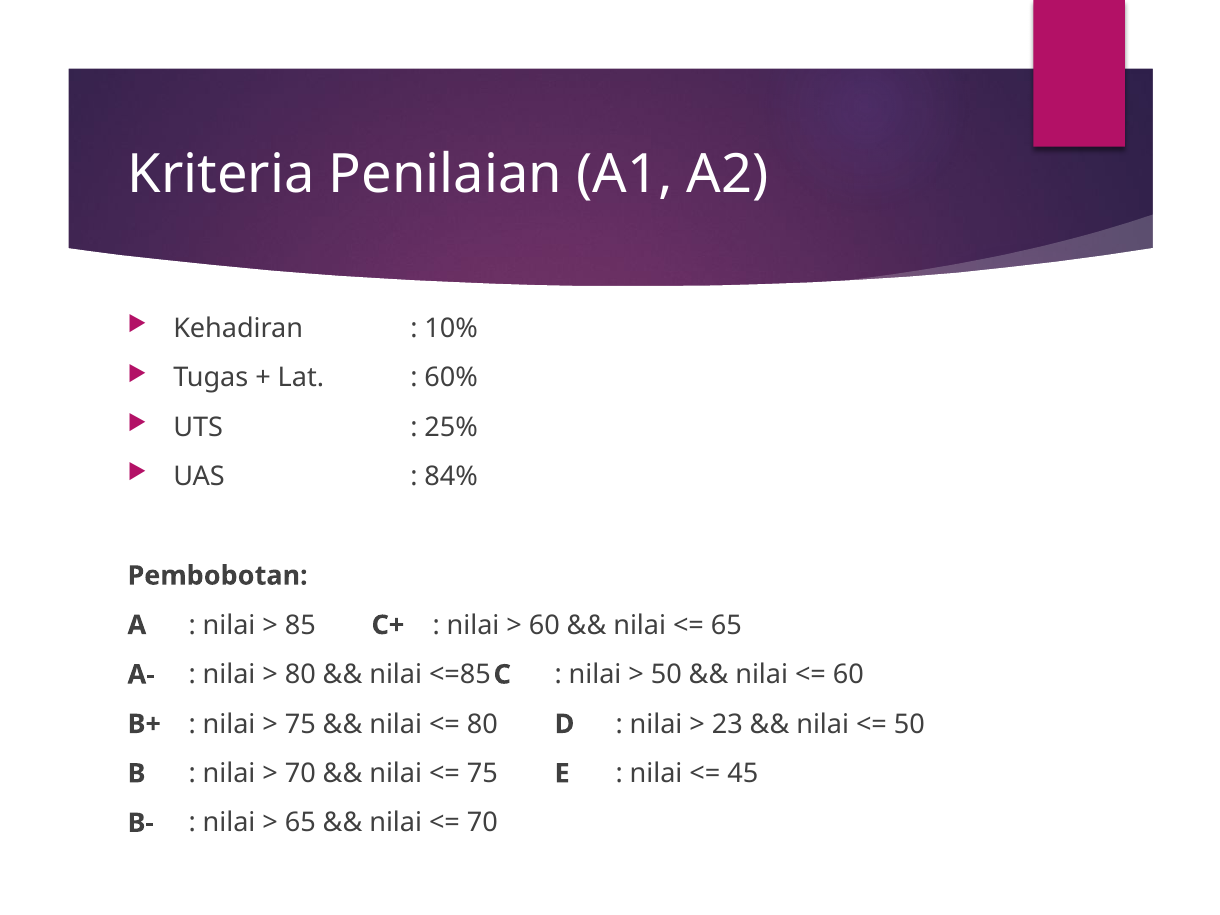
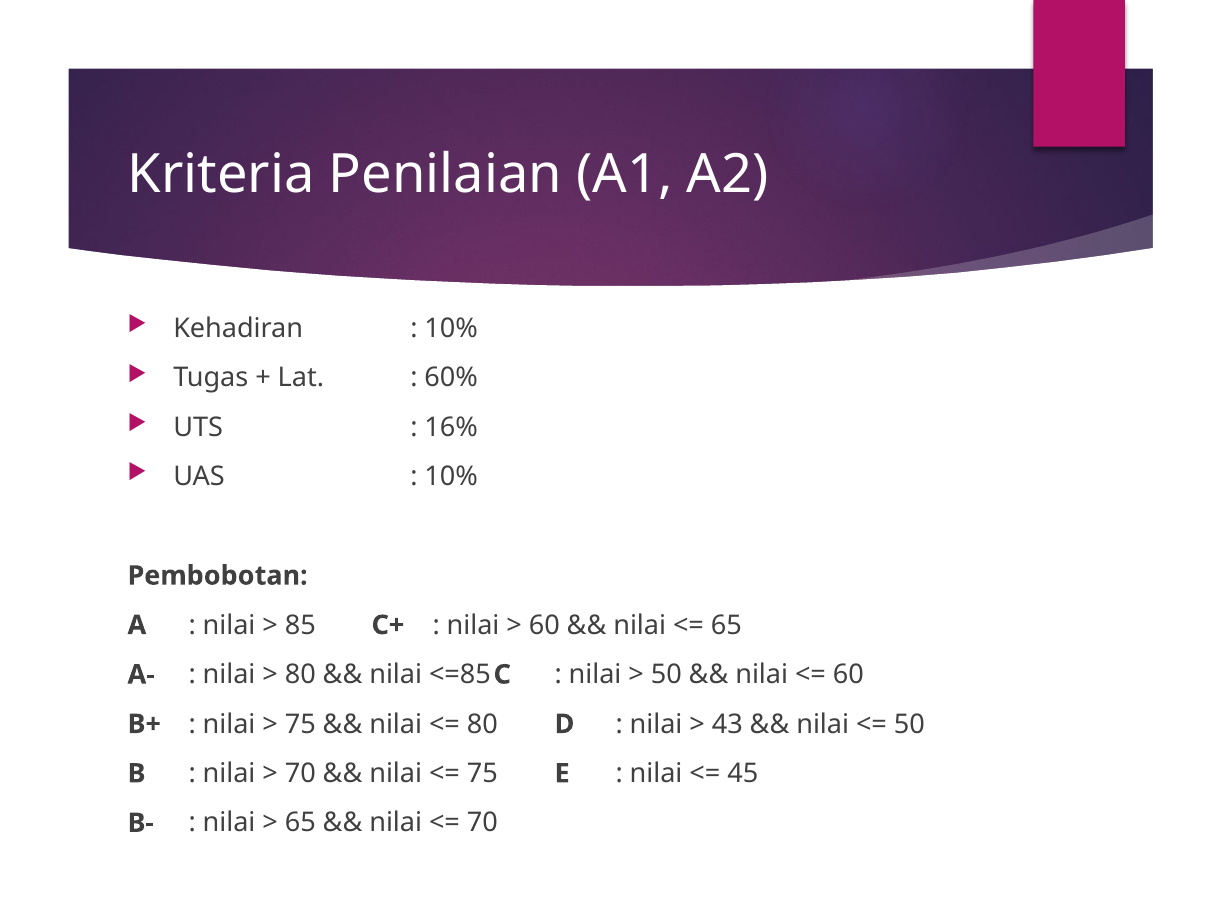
25%: 25% -> 16%
84% at (451, 477): 84% -> 10%
23: 23 -> 43
